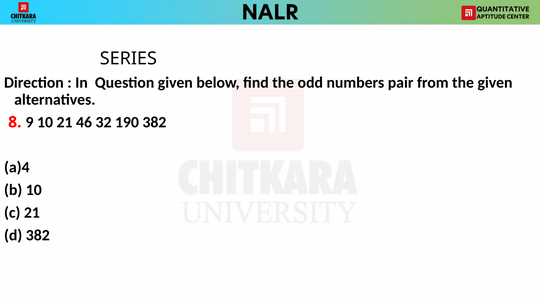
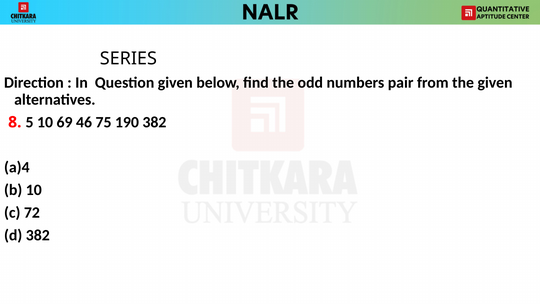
9: 9 -> 5
10 21: 21 -> 69
32: 32 -> 75
c 21: 21 -> 72
